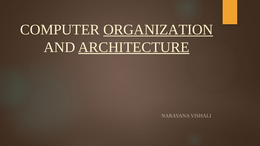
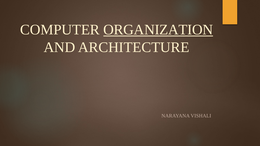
ARCHITECTURE underline: present -> none
